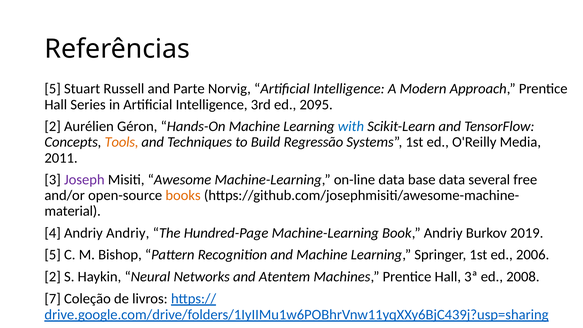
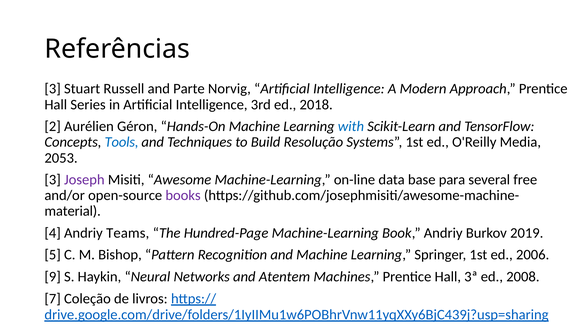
5 at (53, 89): 5 -> 3
2095: 2095 -> 2018
Tools colour: orange -> blue
Regressão: Regressão -> Resolução
2011: 2011 -> 2053
base data: data -> para
books colour: orange -> purple
Andriy Andriy: Andriy -> Teams
2 at (53, 277): 2 -> 9
